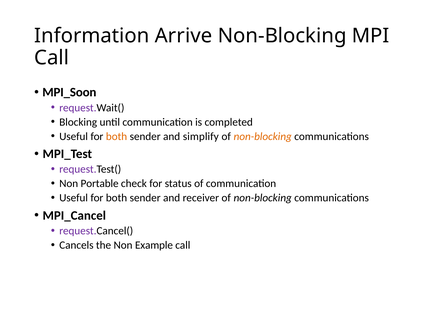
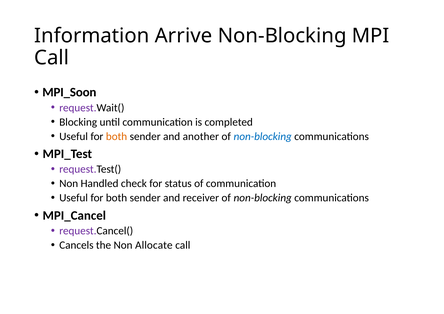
simplify: simplify -> another
non-blocking at (263, 136) colour: orange -> blue
Portable: Portable -> Handled
Example: Example -> Allocate
